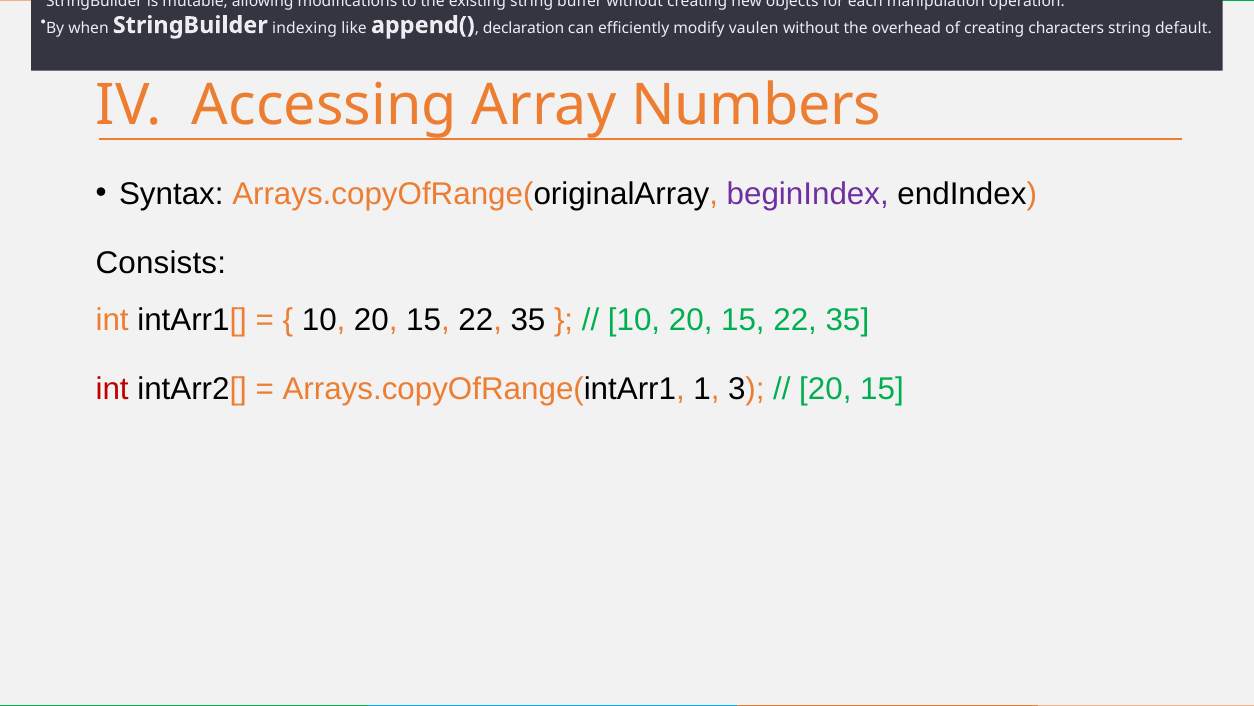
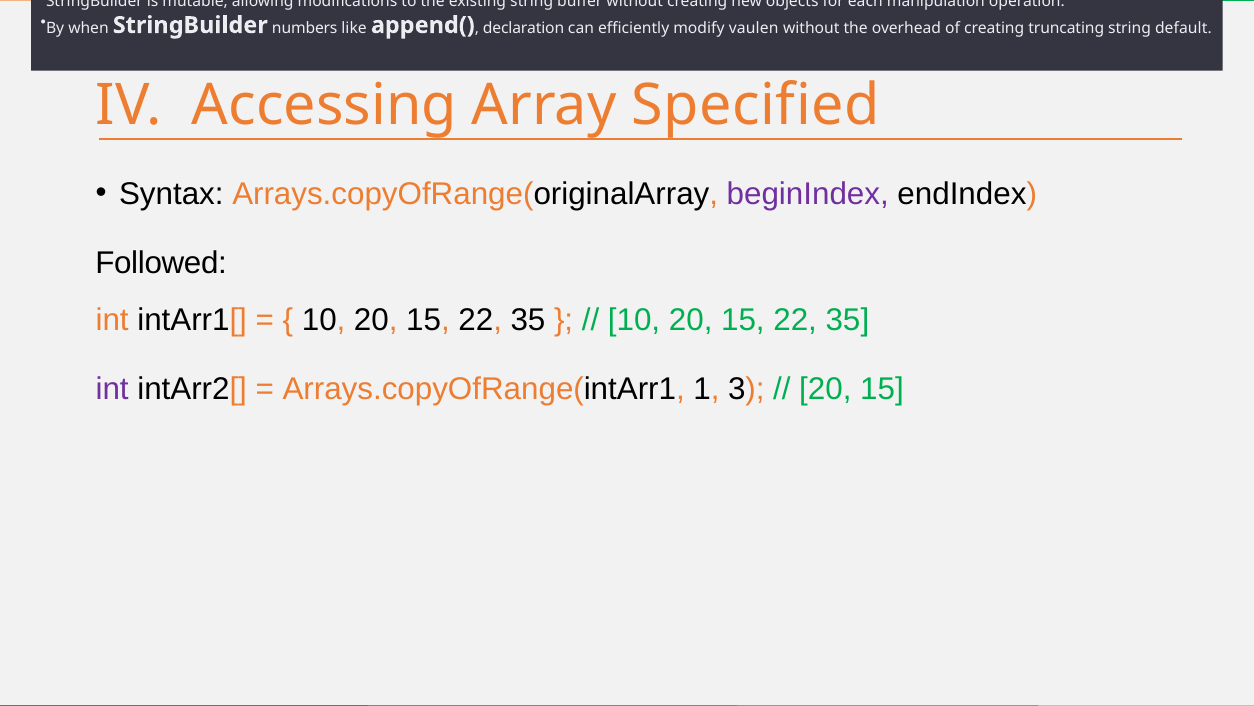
indexing: indexing -> numbers
characters: characters -> truncating
Numbers: Numbers -> Specified
Consists: Consists -> Followed
int at (112, 389) colour: red -> purple
